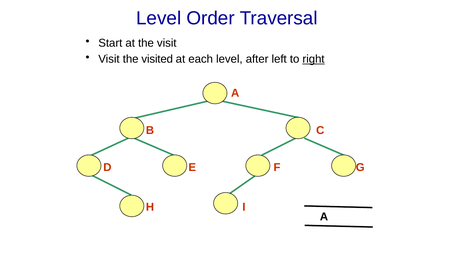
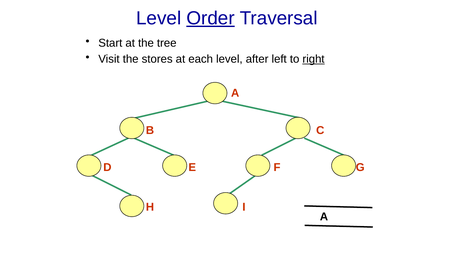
Order underline: none -> present
the visit: visit -> tree
visited: visited -> stores
